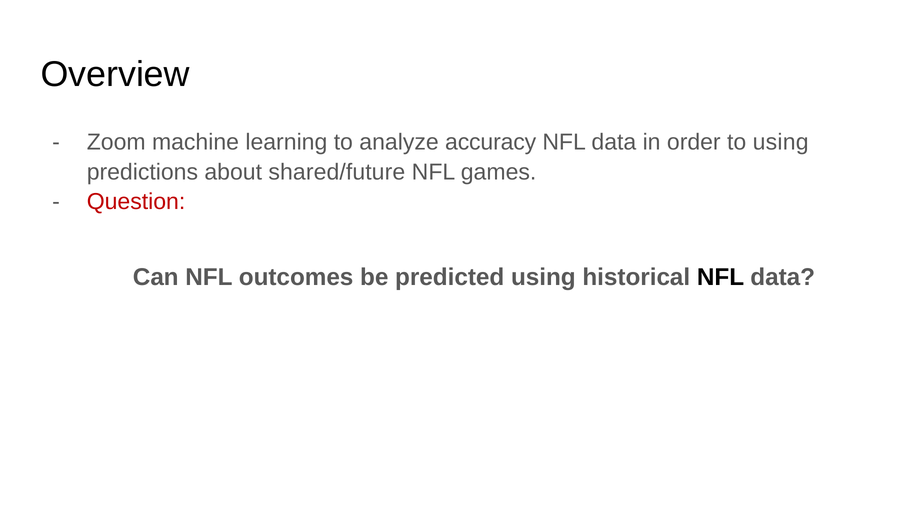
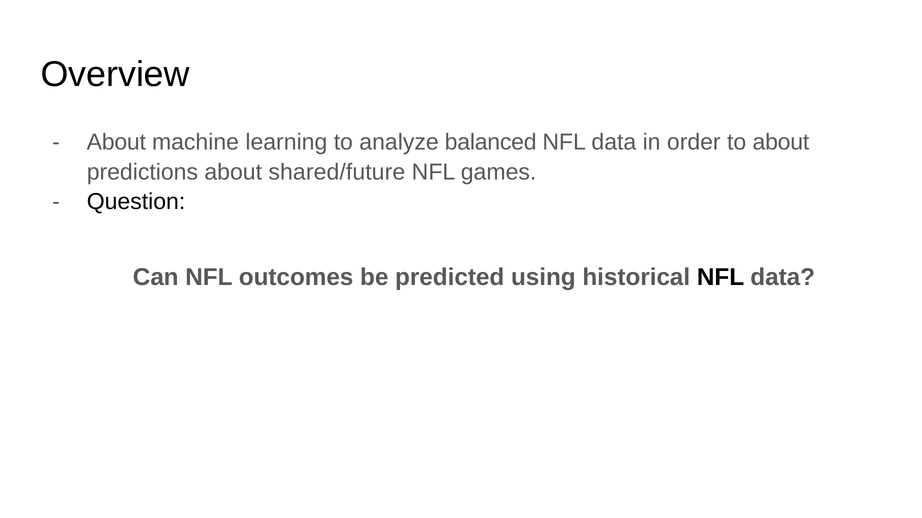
Zoom at (116, 143): Zoom -> About
accuracy: accuracy -> balanced
to using: using -> about
Question colour: red -> black
